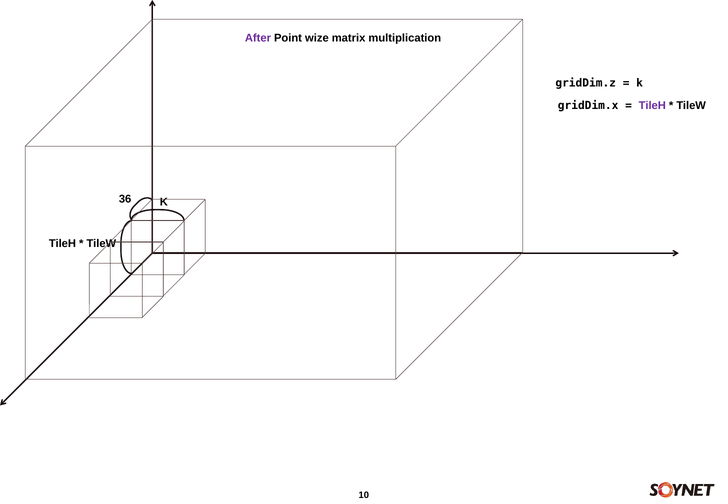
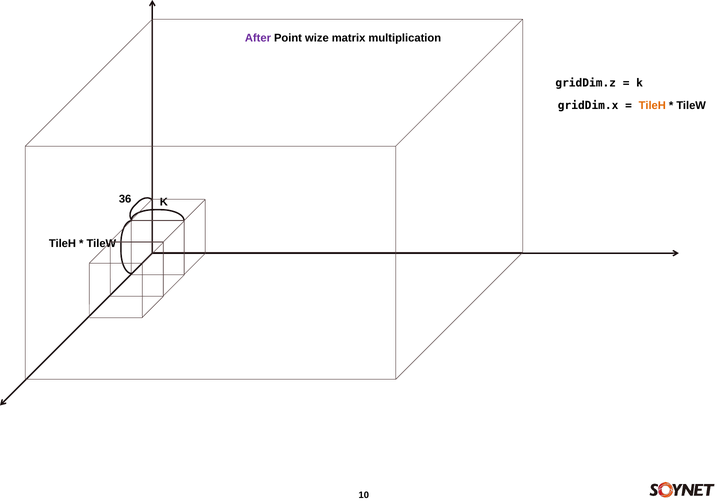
TileH at (652, 106) colour: purple -> orange
